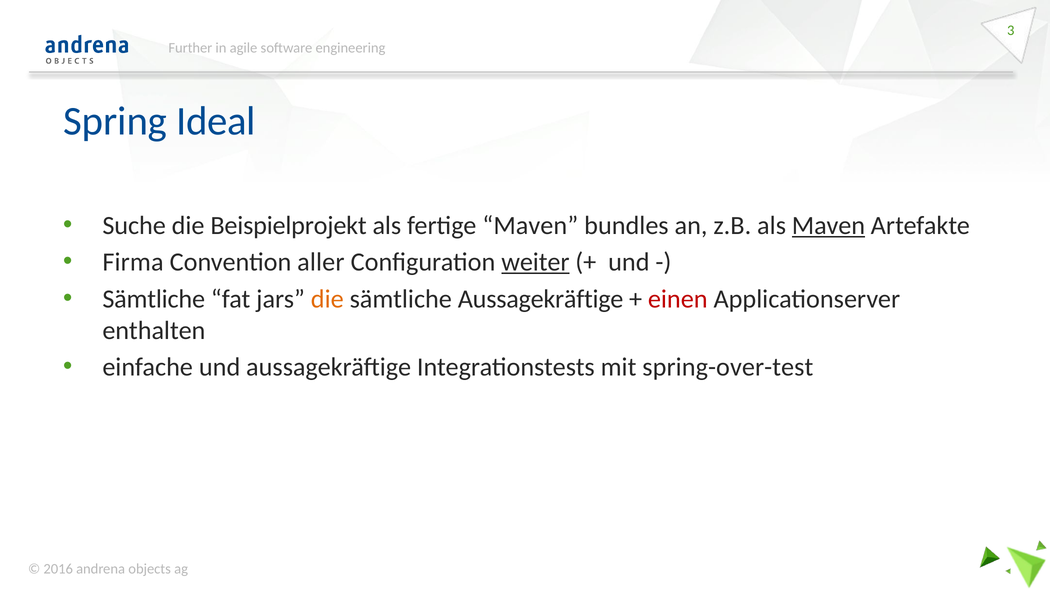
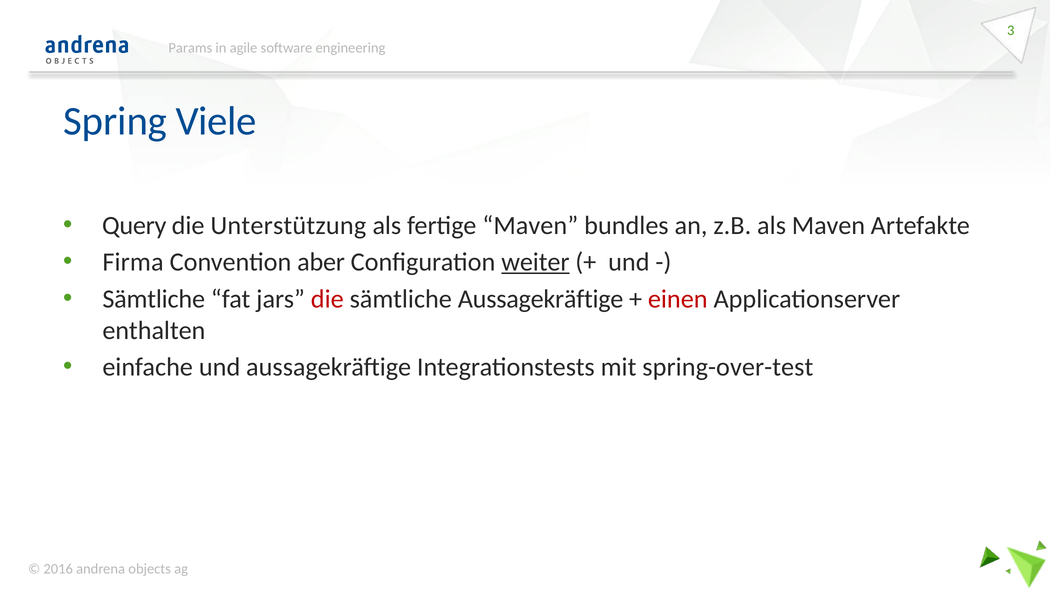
Further: Further -> Params
Ideal: Ideal -> Viele
Suche: Suche -> Query
Beispielprojekt: Beispielprojekt -> Unterstützung
Maven at (828, 225) underline: present -> none
aller: aller -> aber
die at (327, 299) colour: orange -> red
